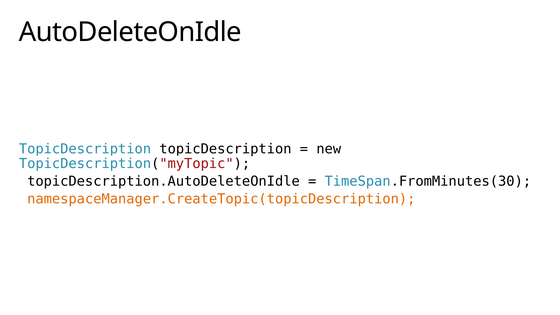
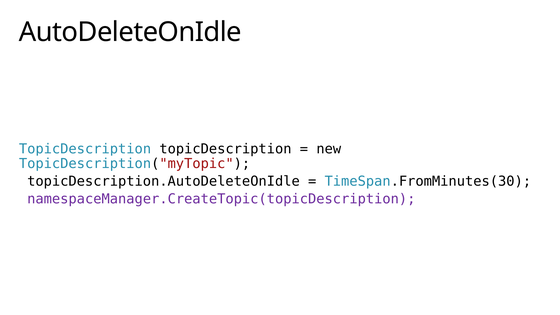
namespaceManager.CreateTopic(topicDescription colour: orange -> purple
